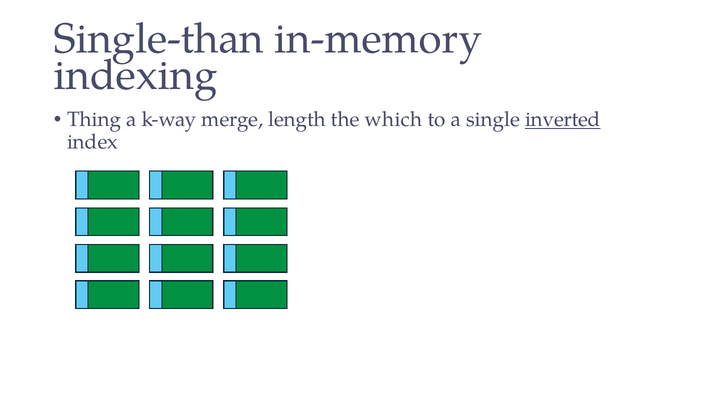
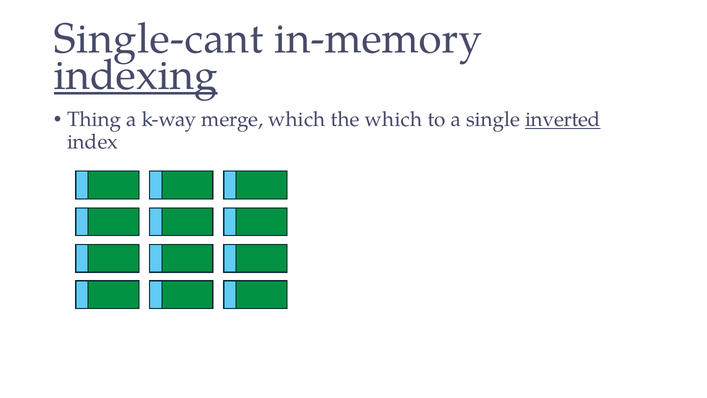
Single-than: Single-than -> Single-cant
indexing underline: none -> present
merge length: length -> which
